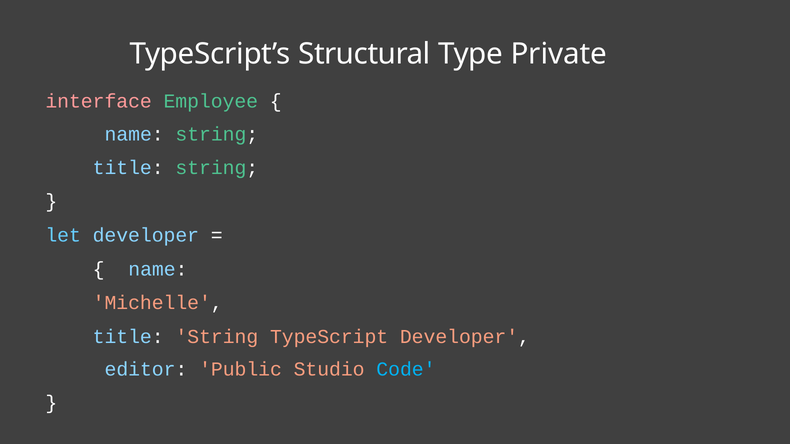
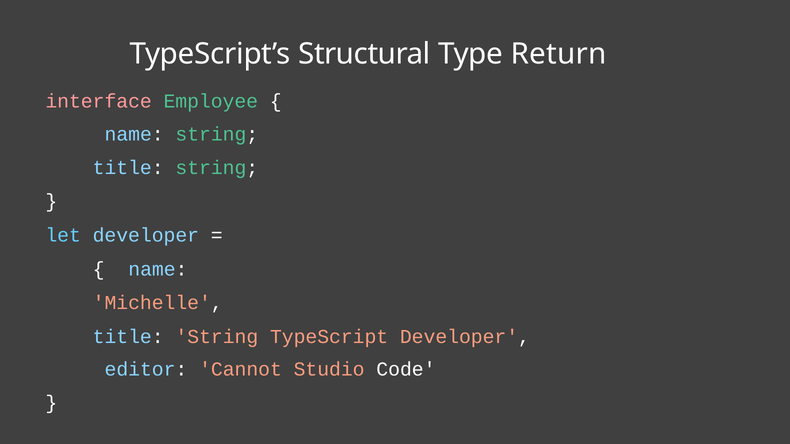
Private: Private -> Return
Public: Public -> Cannot
Code colour: light blue -> white
